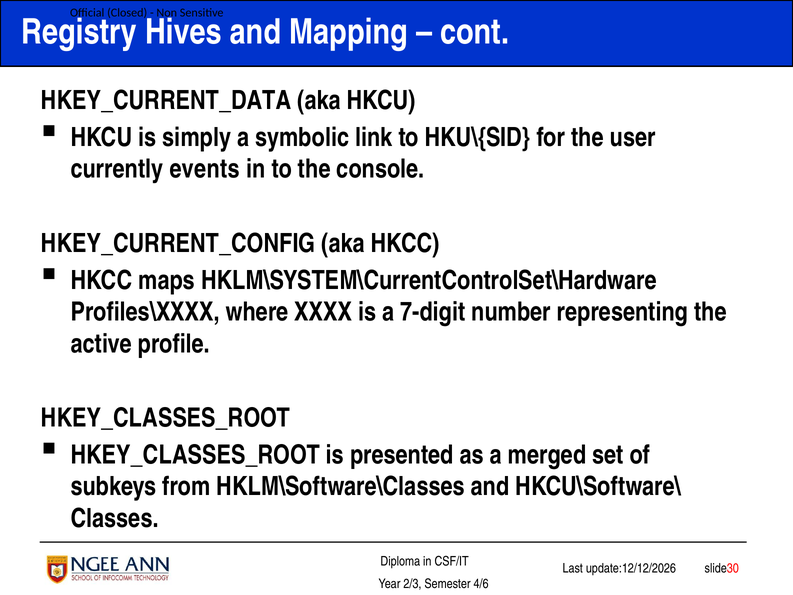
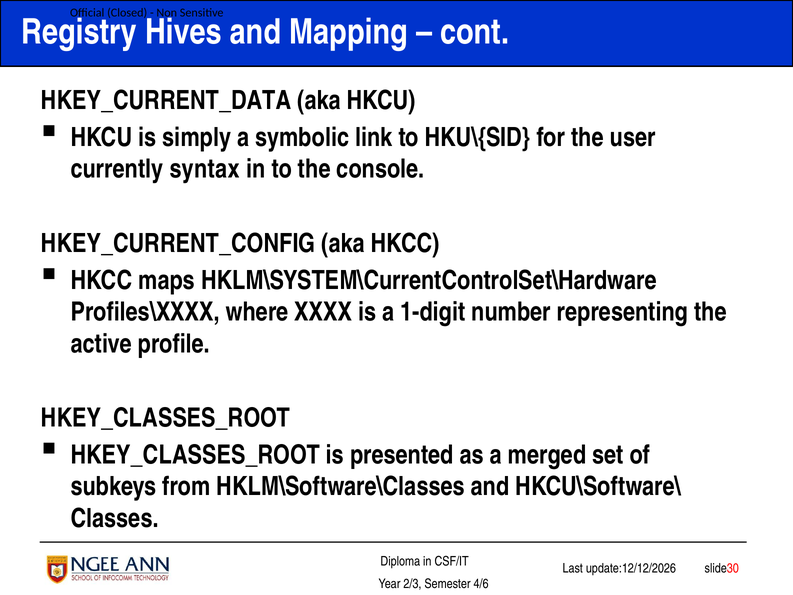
events: events -> syntax
7-digit: 7-digit -> 1-digit
